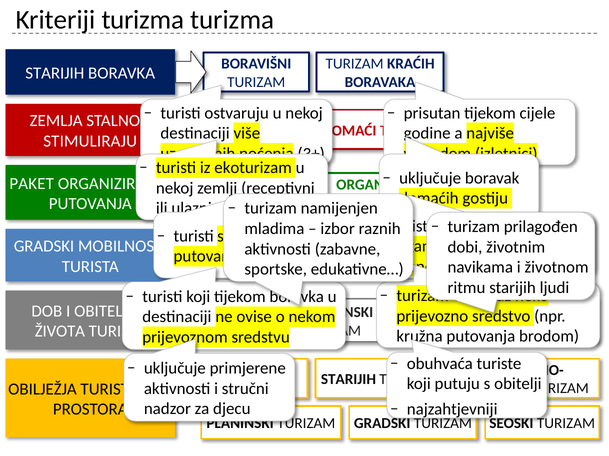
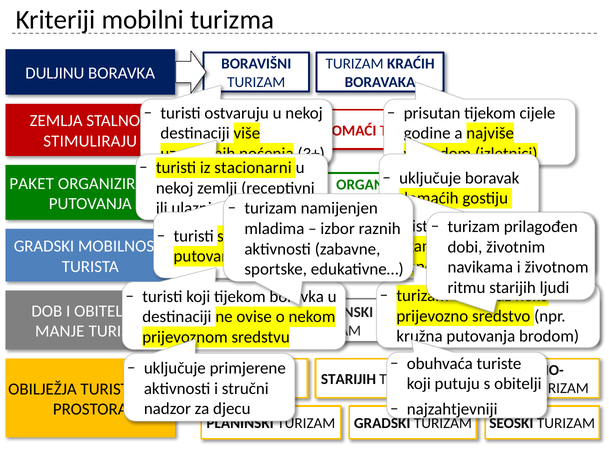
Kriteriji turizma: turizma -> mobilni
STARIJIH at (55, 73): STARIJIH -> DULJINU
iz ekoturizam: ekoturizam -> stacionarni
ŽIVOTA: ŽIVOTA -> MANJE
